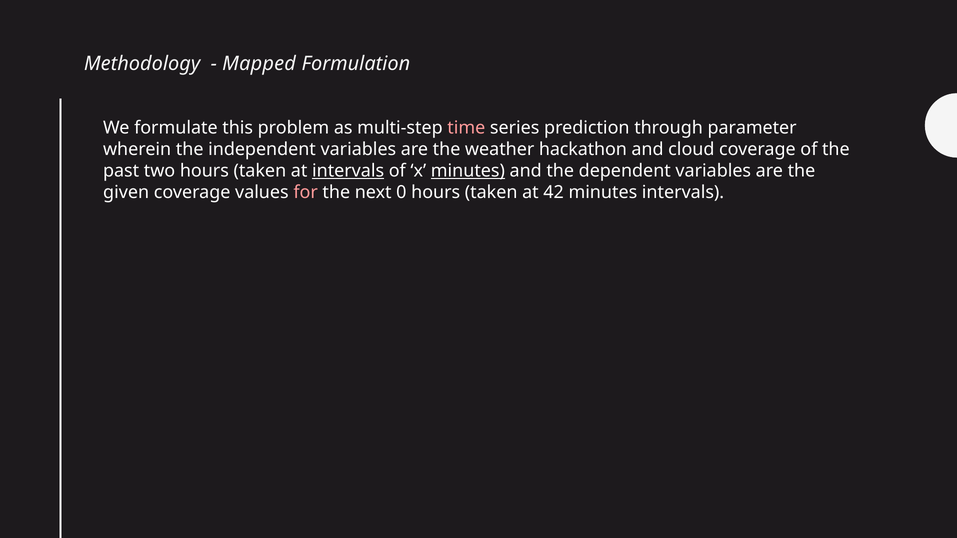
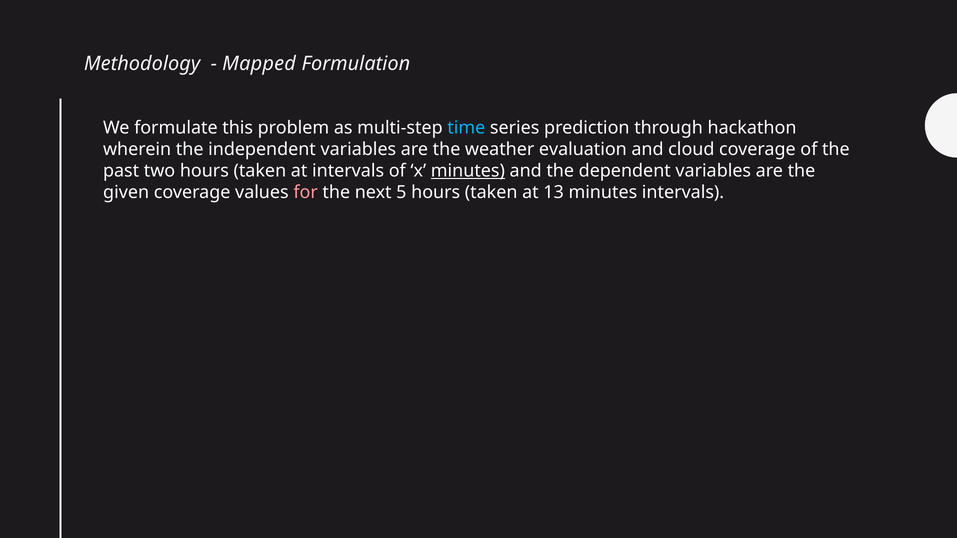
time colour: pink -> light blue
parameter: parameter -> hackathon
hackathon: hackathon -> evaluation
intervals at (348, 171) underline: present -> none
0: 0 -> 5
42: 42 -> 13
